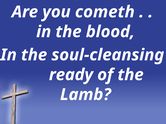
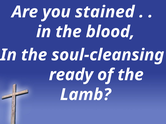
cometh: cometh -> stained
